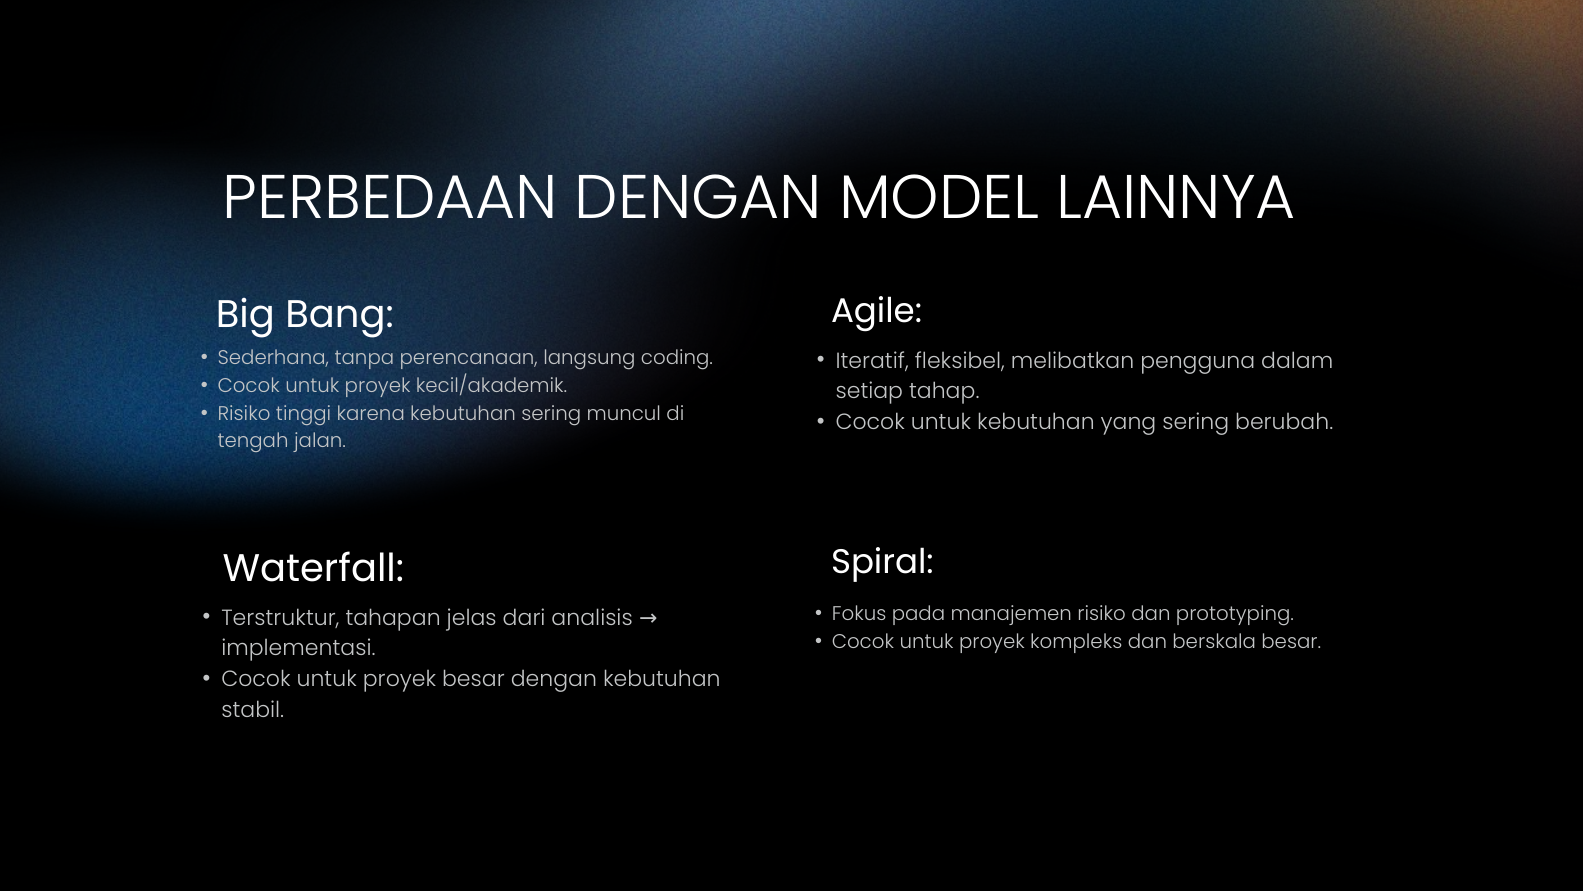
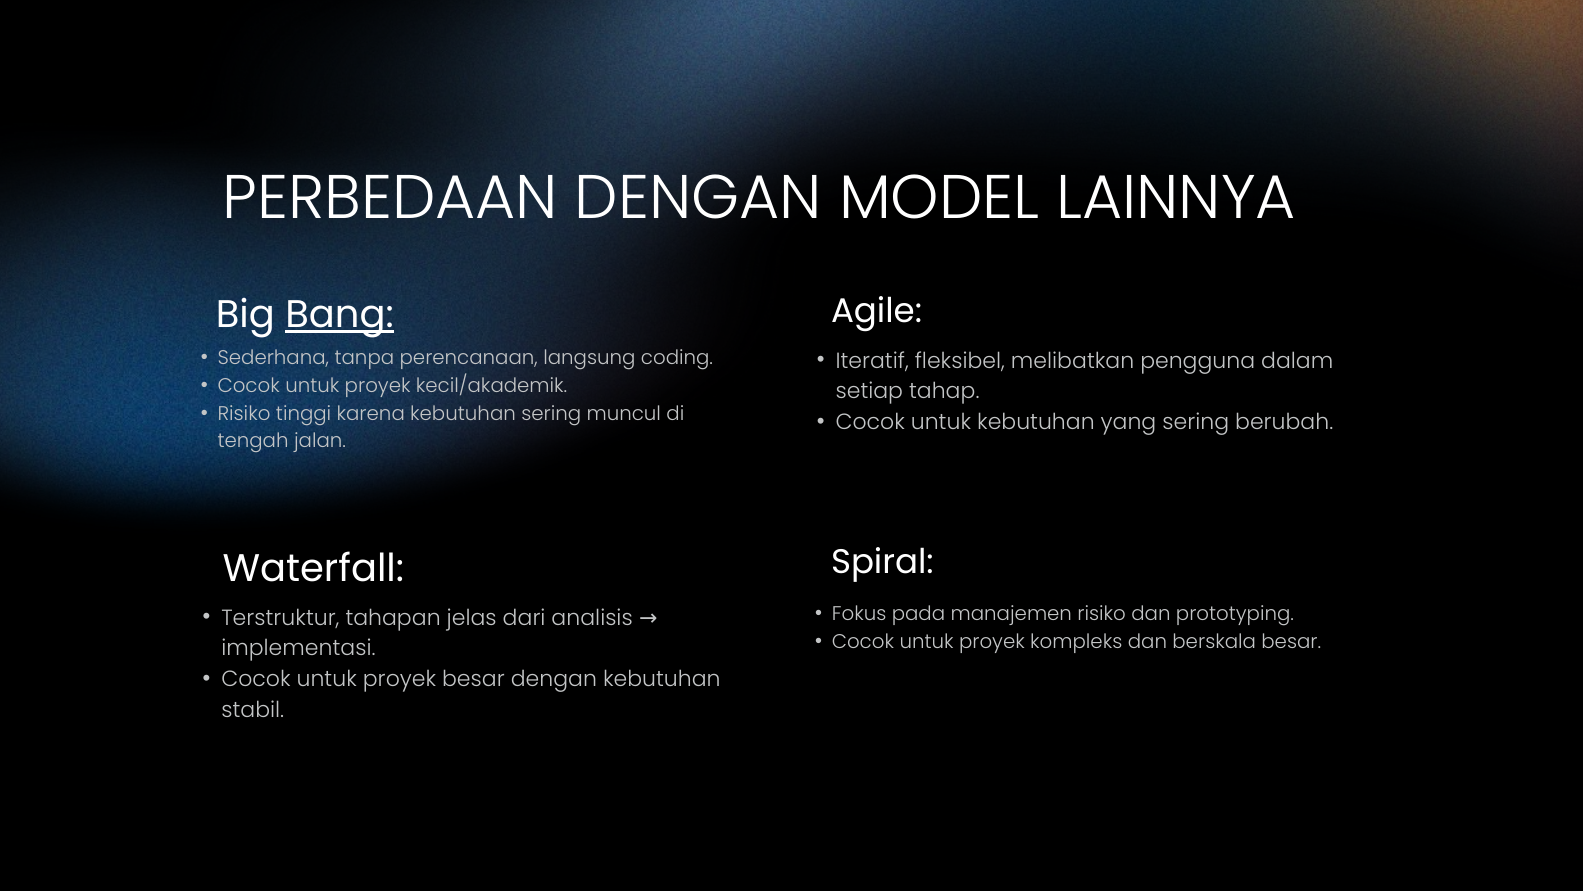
Bang underline: none -> present
